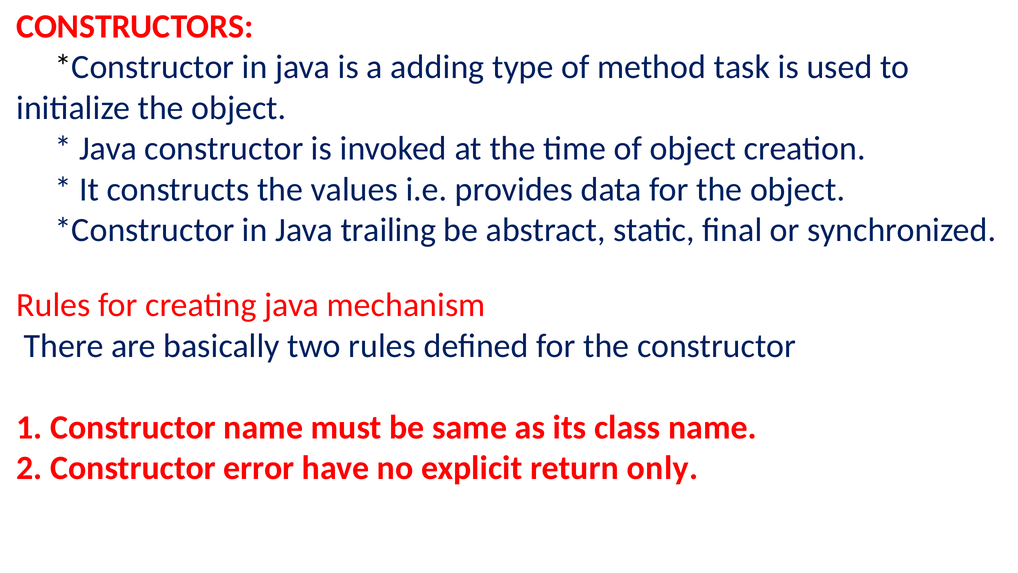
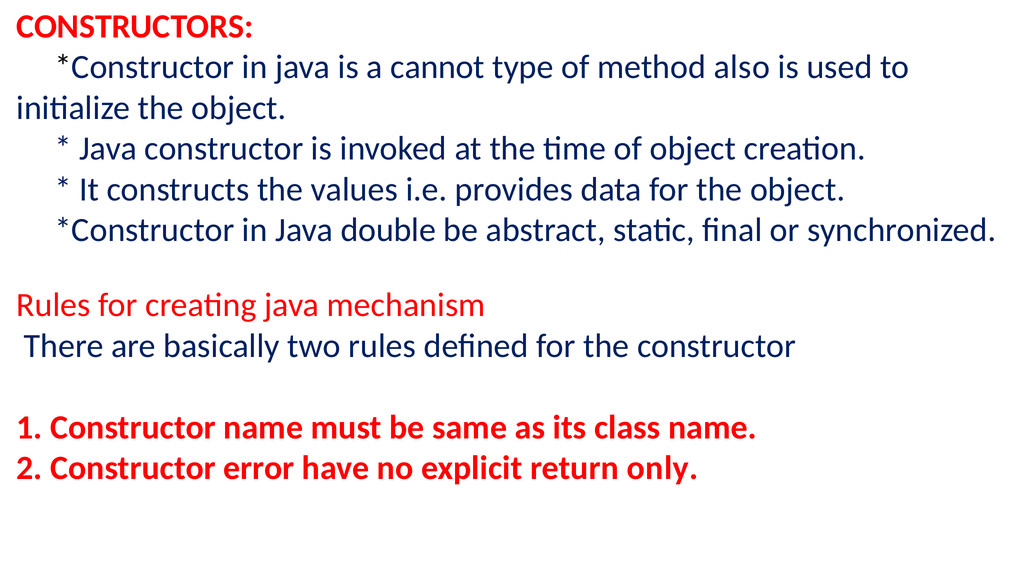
adding: adding -> cannot
task: task -> also
trailing: trailing -> double
